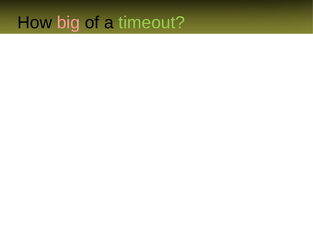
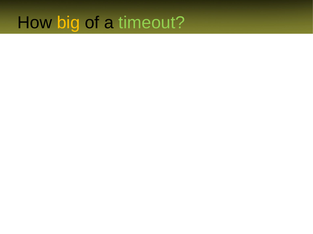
big colour: pink -> yellow
